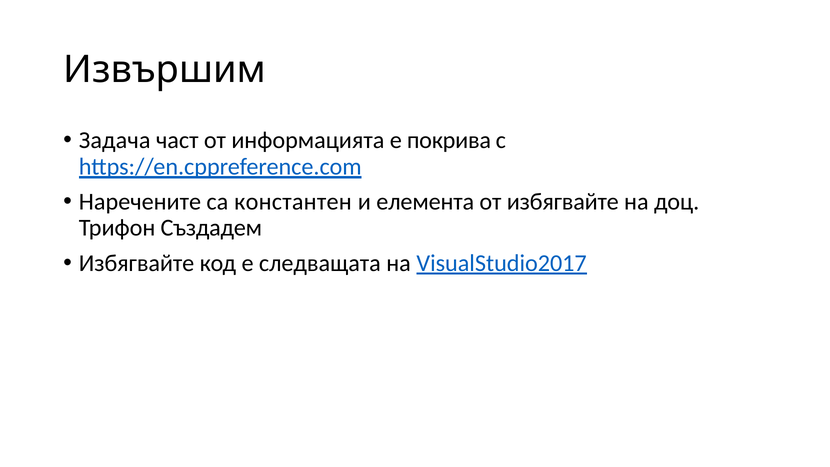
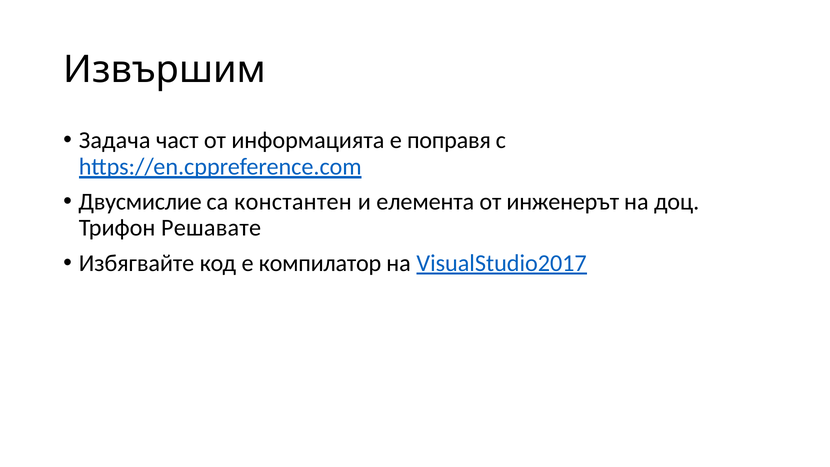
покрива: покрива -> поправя
Наречените: Наречените -> Двусмислие
от избягвайте: избягвайте -> инженерът
Създадем: Създадем -> Решавате
следващата: следващата -> компилатор
